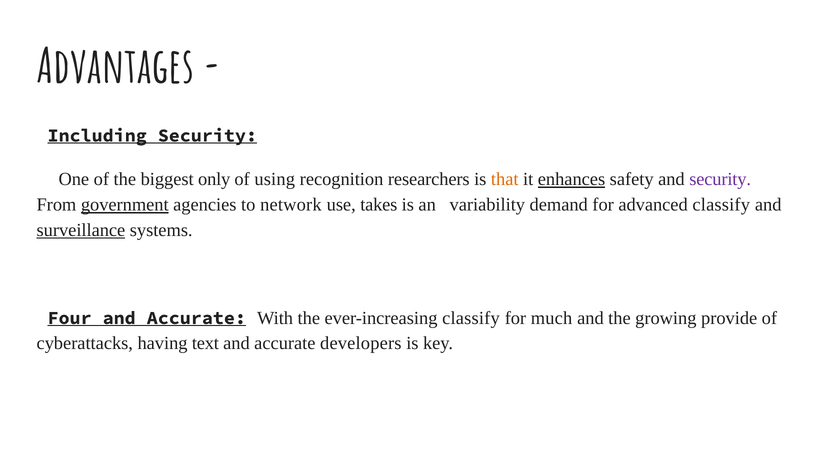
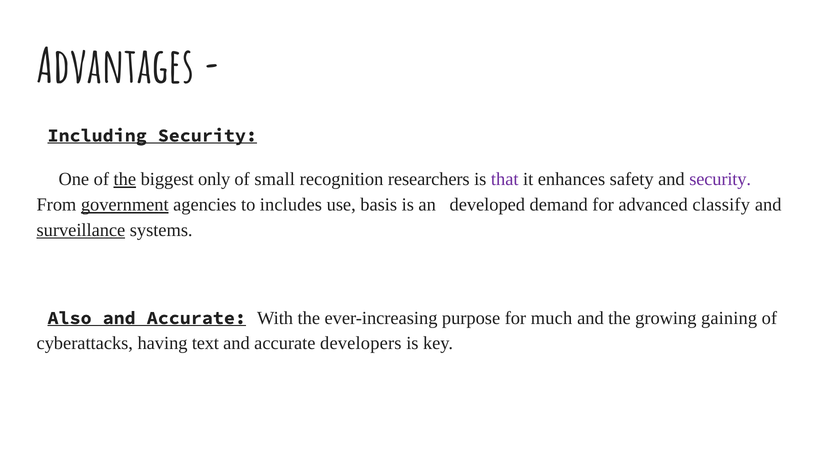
the at (125, 179) underline: none -> present
using: using -> small
that colour: orange -> purple
enhances underline: present -> none
network: network -> includes
takes: takes -> basis
variability: variability -> developed
Four: Four -> Also
ever-increasing classify: classify -> purpose
provide: provide -> gaining
